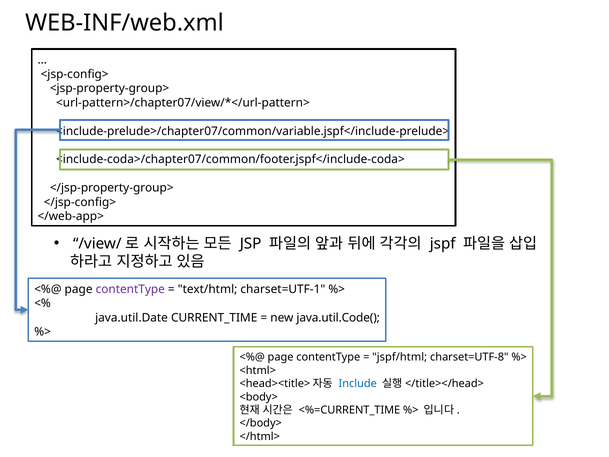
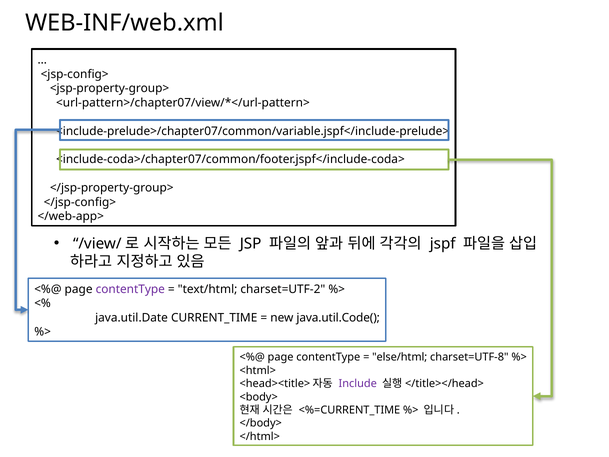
charset=UTF-1: charset=UTF-1 -> charset=UTF-2
jspf/html: jspf/html -> else/html
Include colour: blue -> purple
